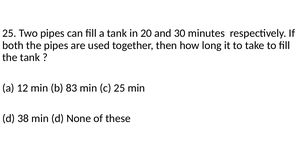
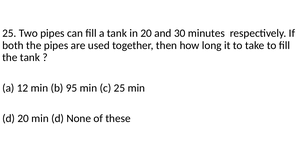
83: 83 -> 95
d 38: 38 -> 20
